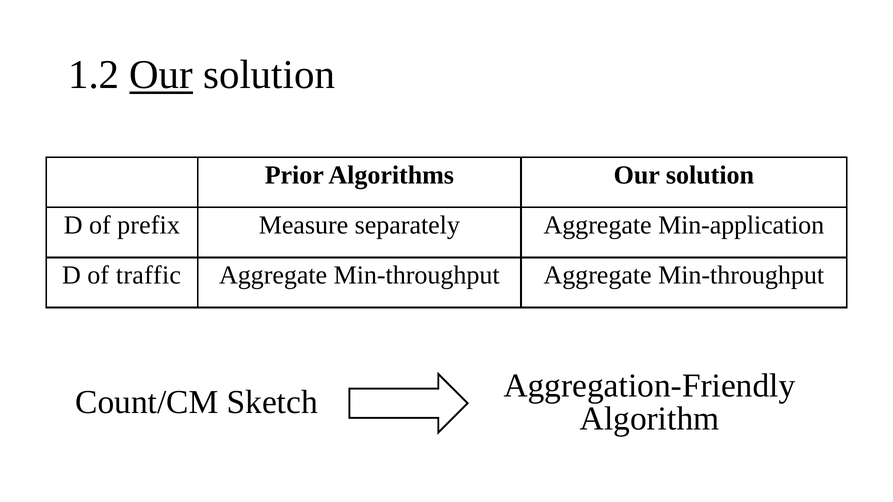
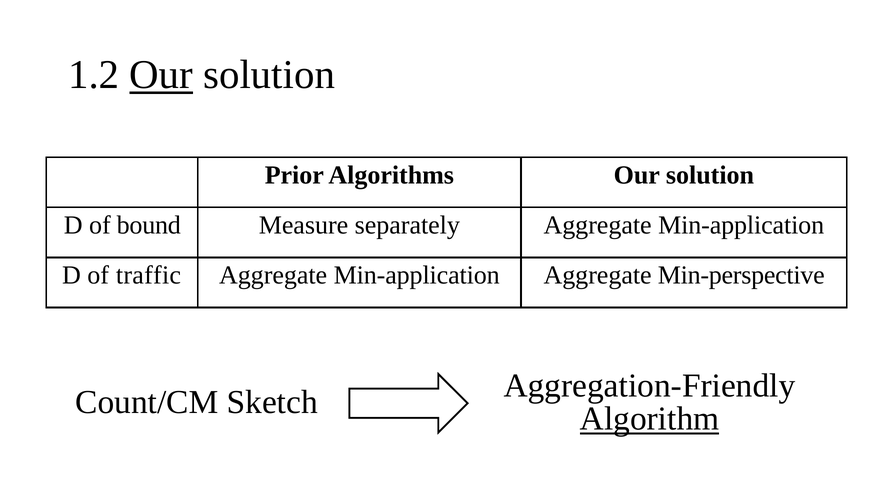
prefix: prefix -> bound
Min-throughput at (417, 276): Min-throughput -> Min-application
Min-throughput at (741, 276): Min-throughput -> Min-perspective
Algorithm underline: none -> present
